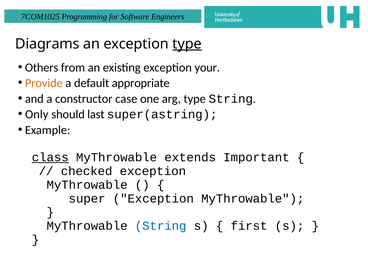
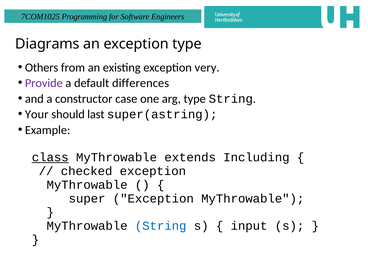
type at (187, 44) underline: present -> none
your: your -> very
Provide colour: orange -> purple
appropriate: appropriate -> differences
Only: Only -> Your
Important: Important -> Including
first: first -> input
